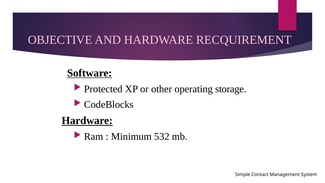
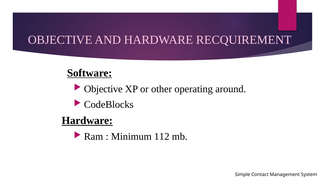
Protected at (103, 89): Protected -> Objective
storage: storage -> around
532: 532 -> 112
